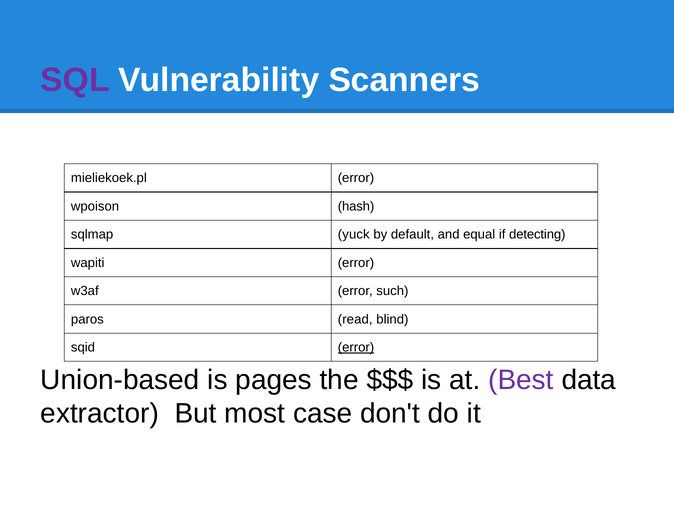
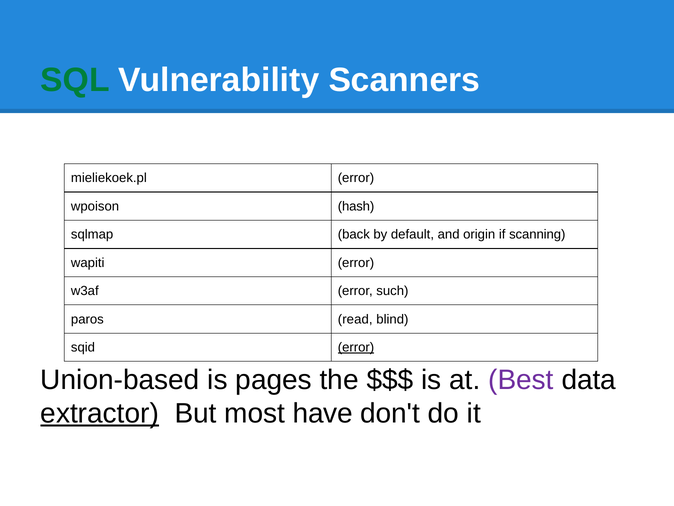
SQL colour: purple -> green
yuck: yuck -> back
equal: equal -> origin
detecting: detecting -> scanning
extractor underline: none -> present
case: case -> have
